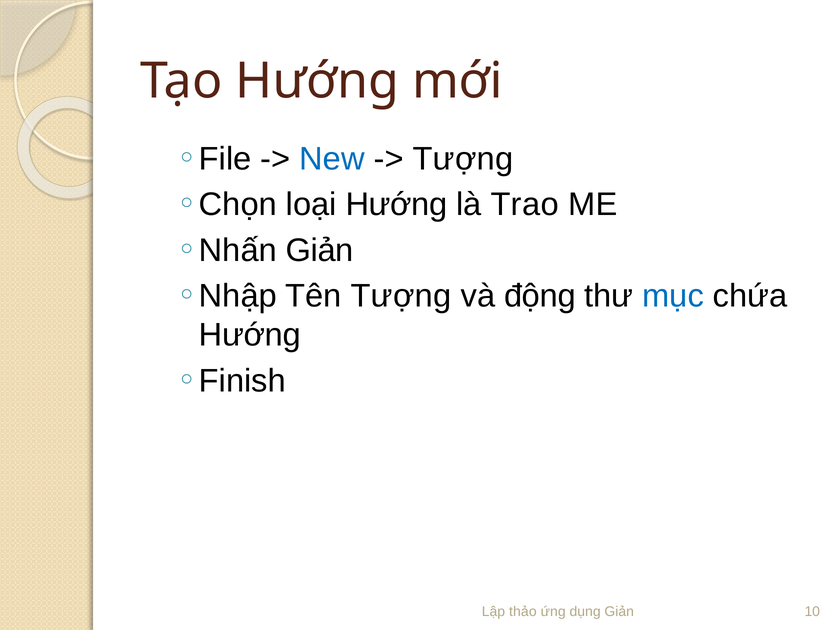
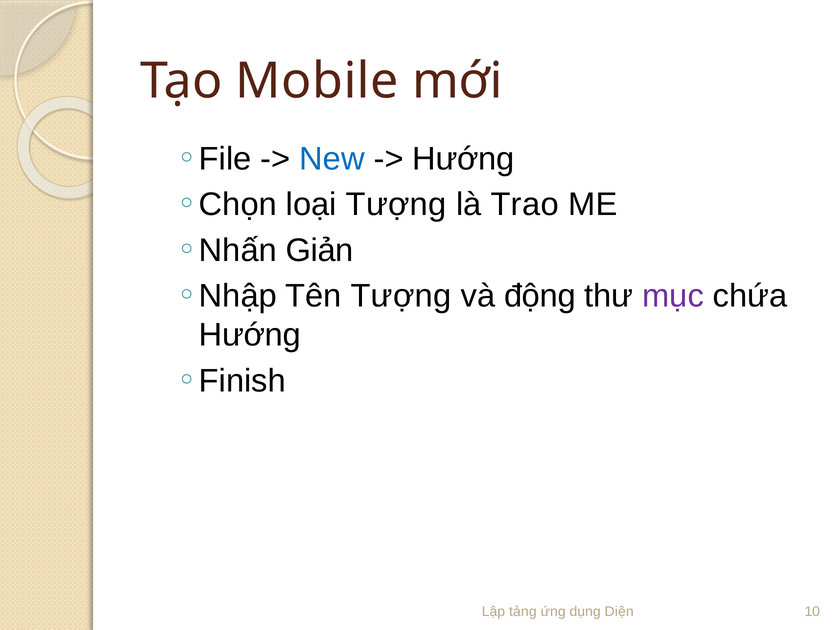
Tạo Hướng: Hướng -> Mobile
Tượng at (463, 159): Tượng -> Hướng
loại Hướng: Hướng -> Tượng
mục colour: blue -> purple
thảo: thảo -> tảng
dụng Giản: Giản -> Diện
